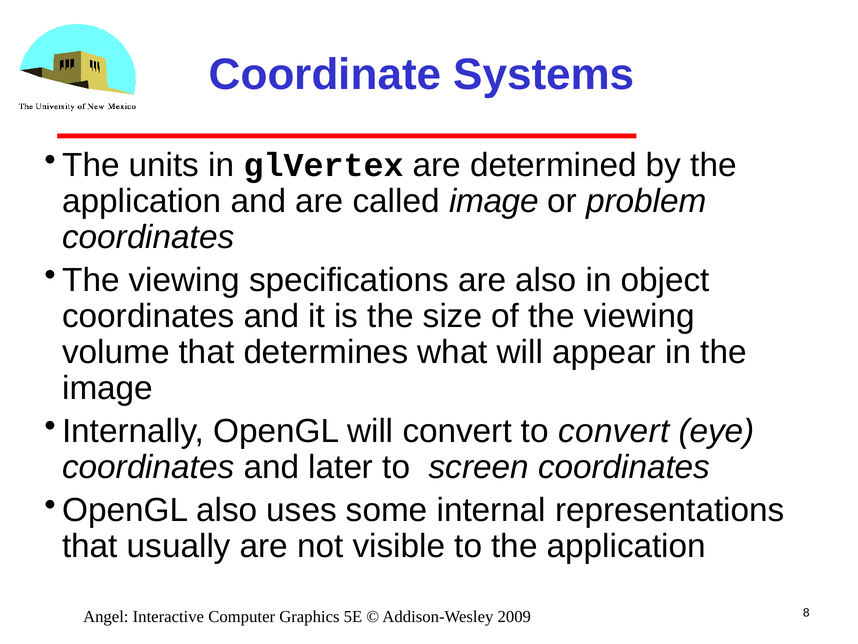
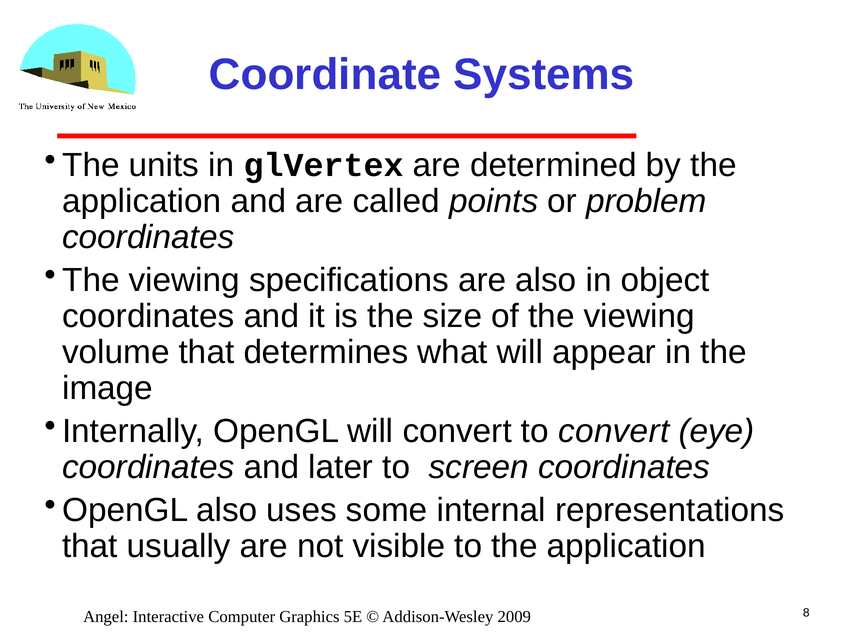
called image: image -> points
